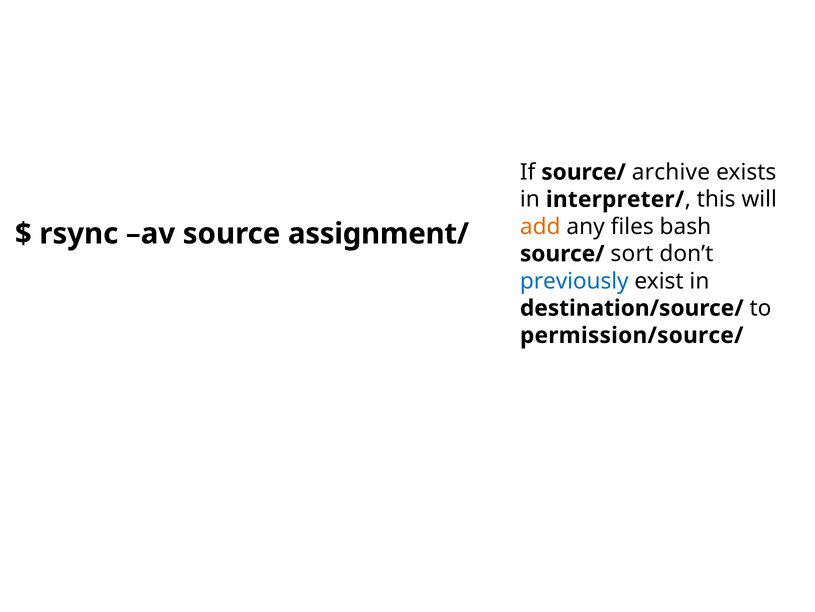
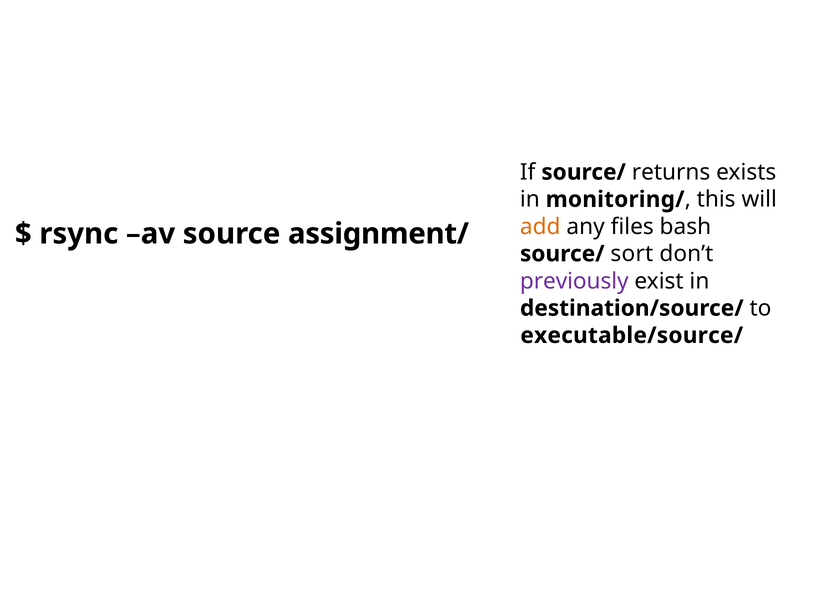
archive: archive -> returns
interpreter/: interpreter/ -> monitoring/
previously colour: blue -> purple
permission/source/: permission/source/ -> executable/source/
